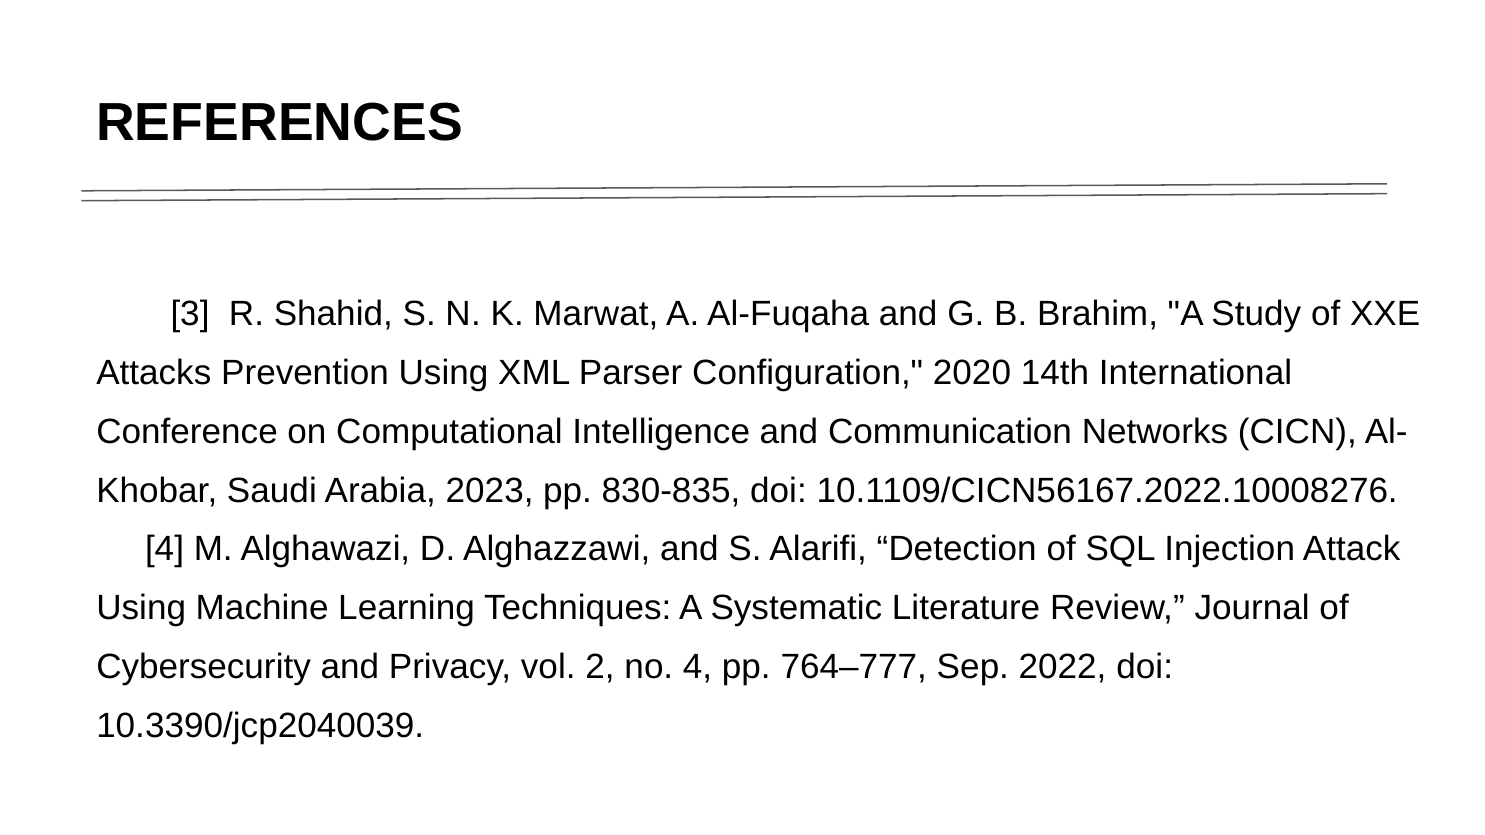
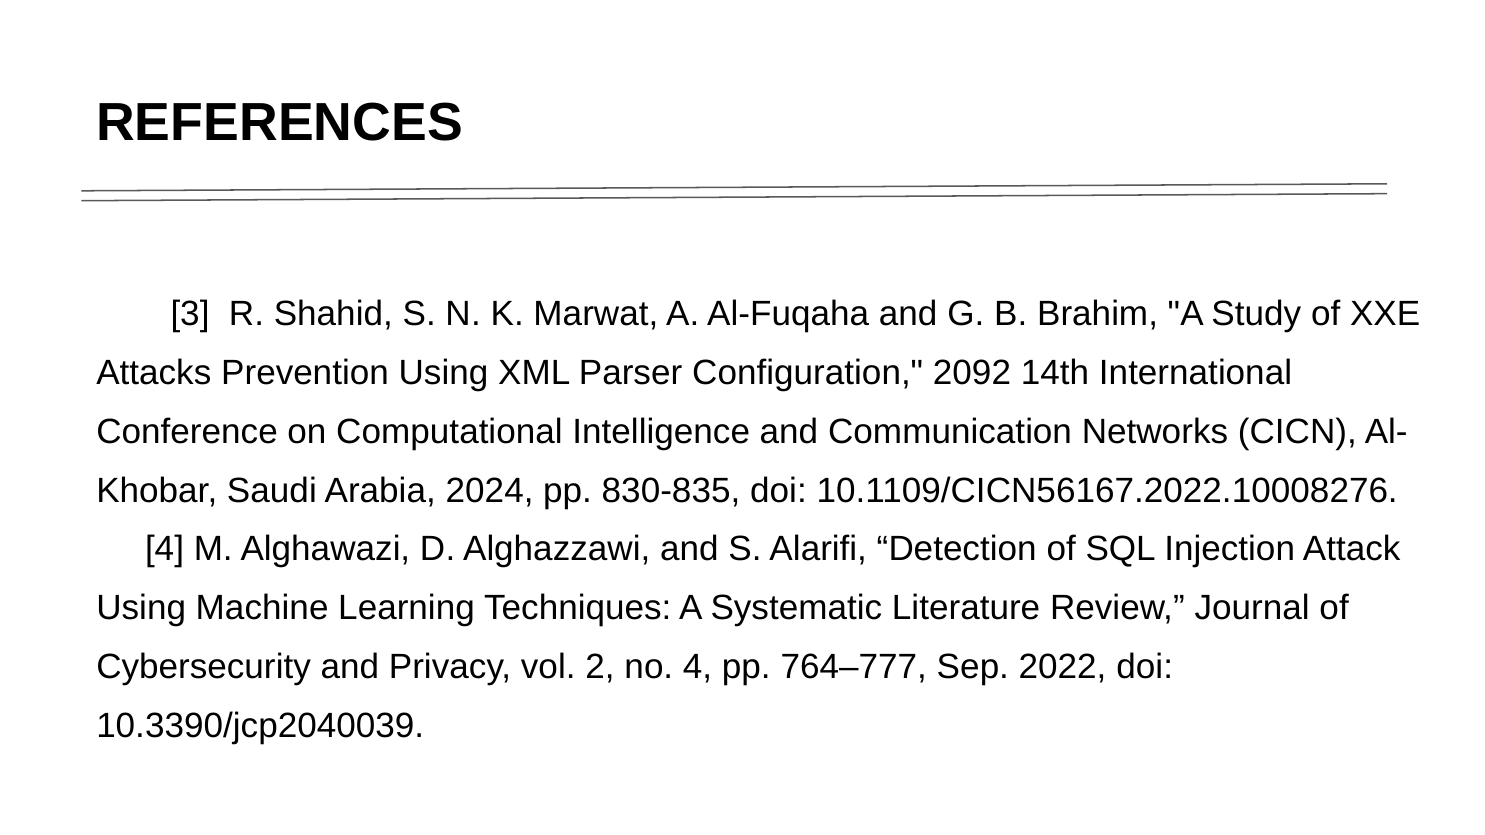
2020: 2020 -> 2092
2023: 2023 -> 2024
